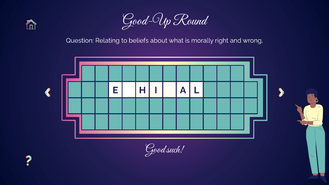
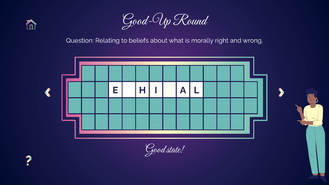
such: such -> state
